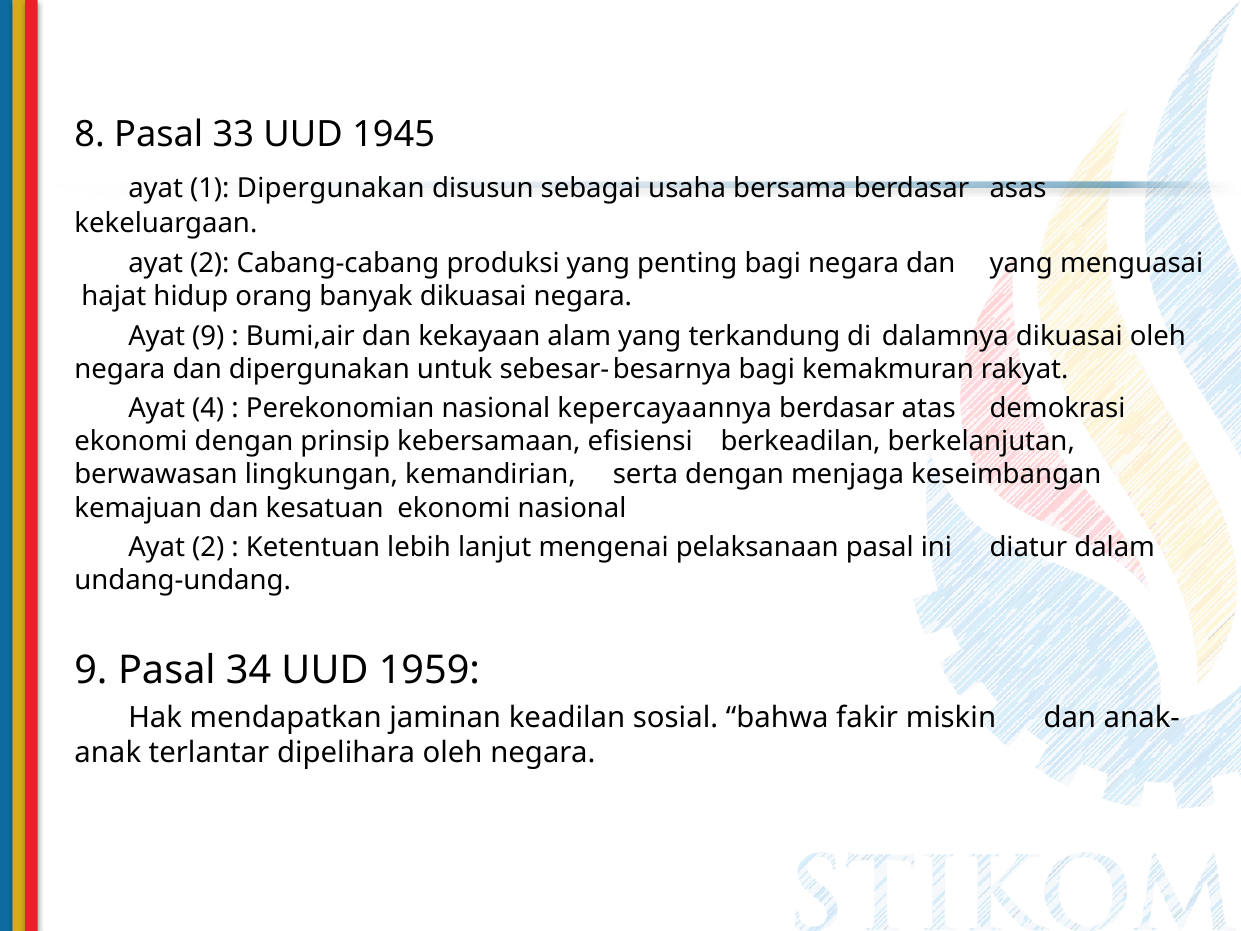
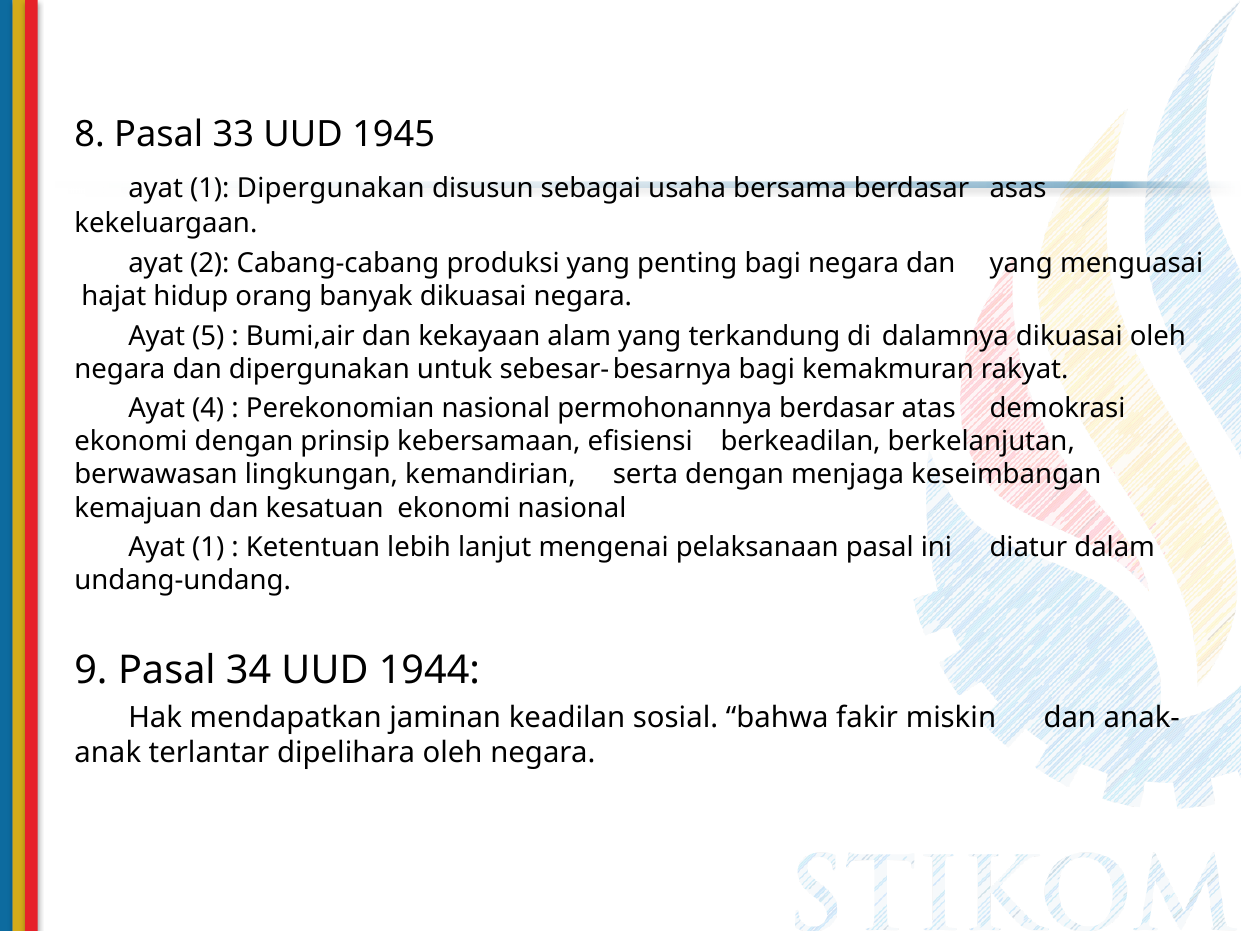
Ayat 9: 9 -> 5
kepercayaannya: kepercayaannya -> permohonannya
2 at (208, 547): 2 -> 1
1959: 1959 -> 1944
